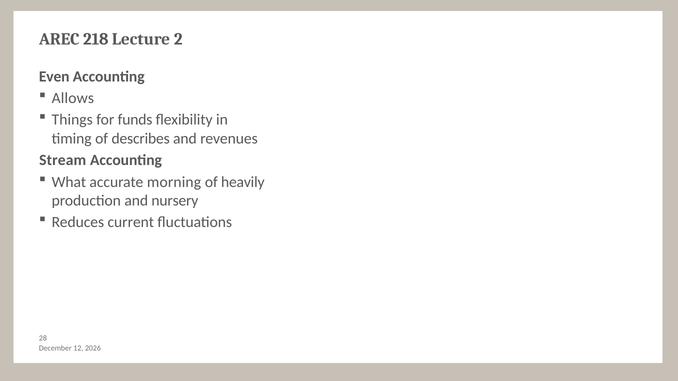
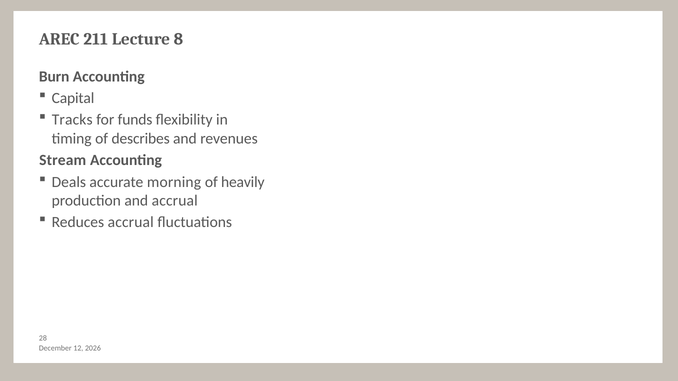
218: 218 -> 211
2: 2 -> 8
Even: Even -> Burn
Allows: Allows -> Capital
Things: Things -> Tracks
What: What -> Deals
and nursery: nursery -> accrual
Reduces current: current -> accrual
